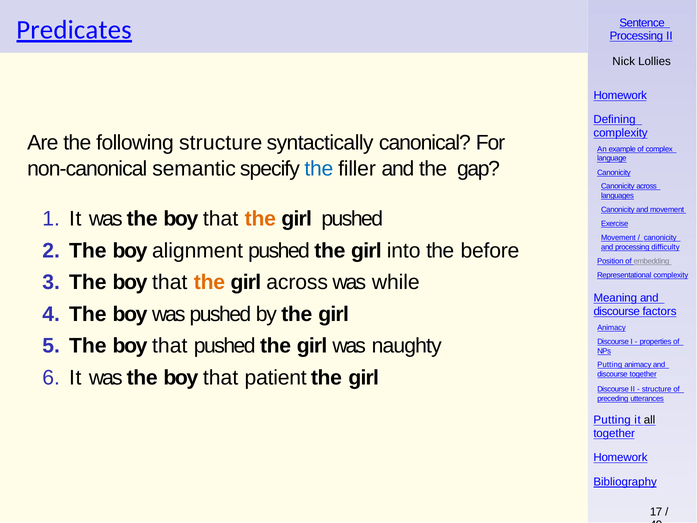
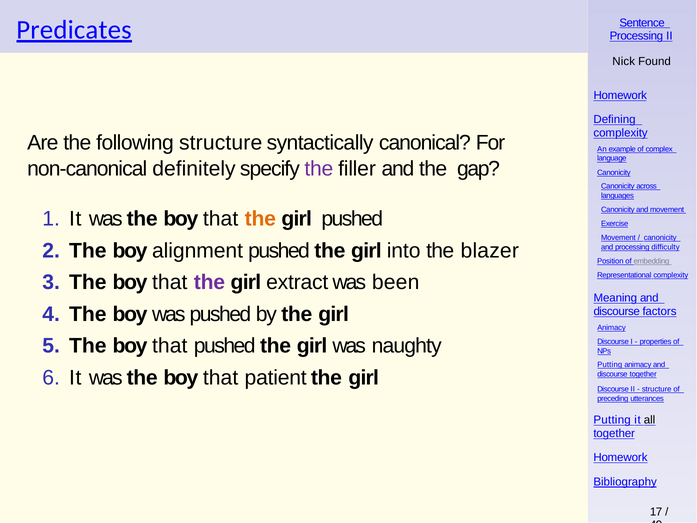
Lollies: Lollies -> Found
semantic: semantic -> definitely
the at (319, 169) colour: blue -> purple
before: before -> blazer
the at (209, 283) colour: orange -> purple
girl across: across -> extract
while: while -> been
